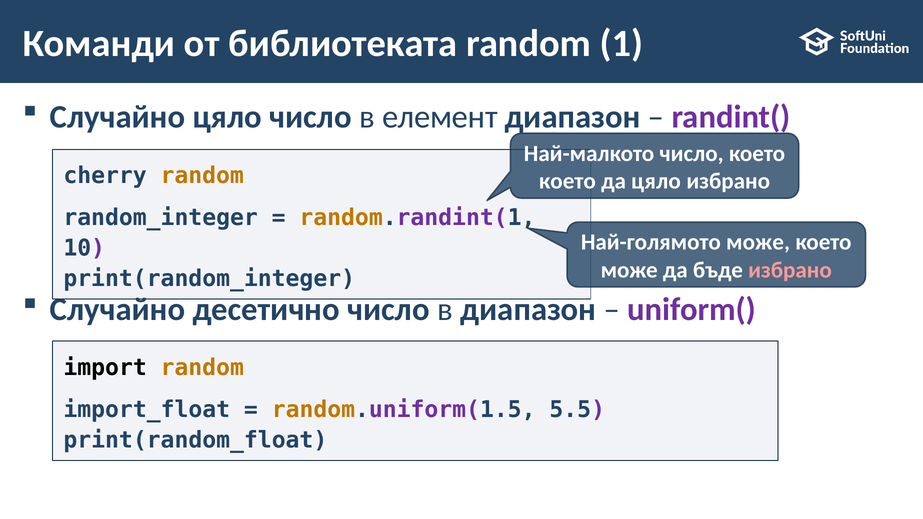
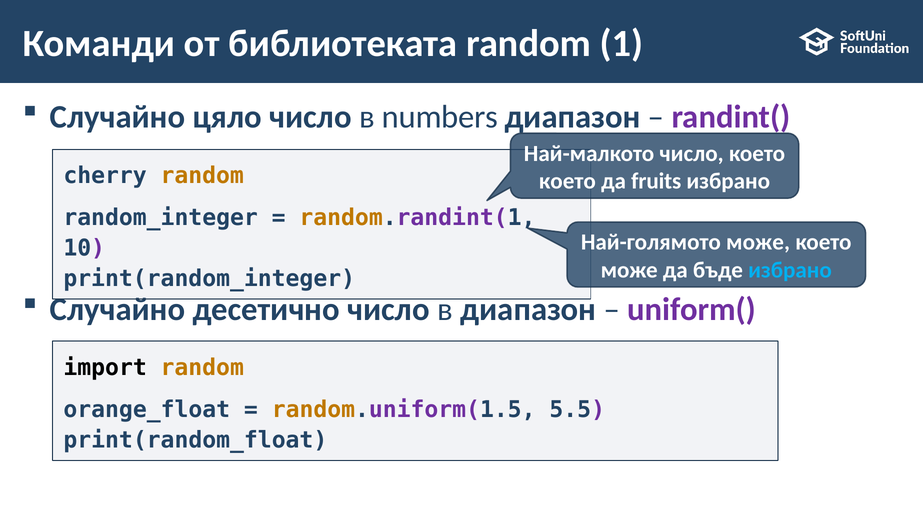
елемент: елемент -> numbers
да цяло: цяло -> fruits
избрано at (790, 270) colour: pink -> light blue
import_float: import_float -> orange_float
